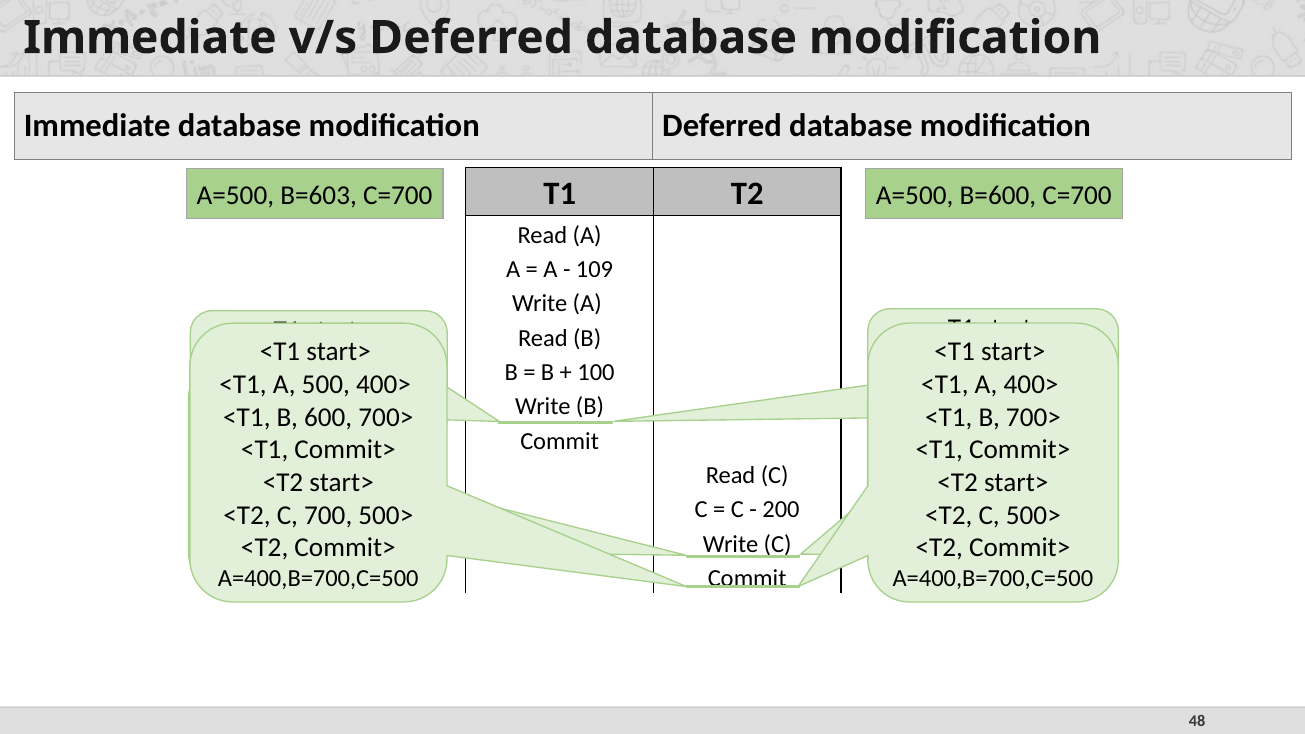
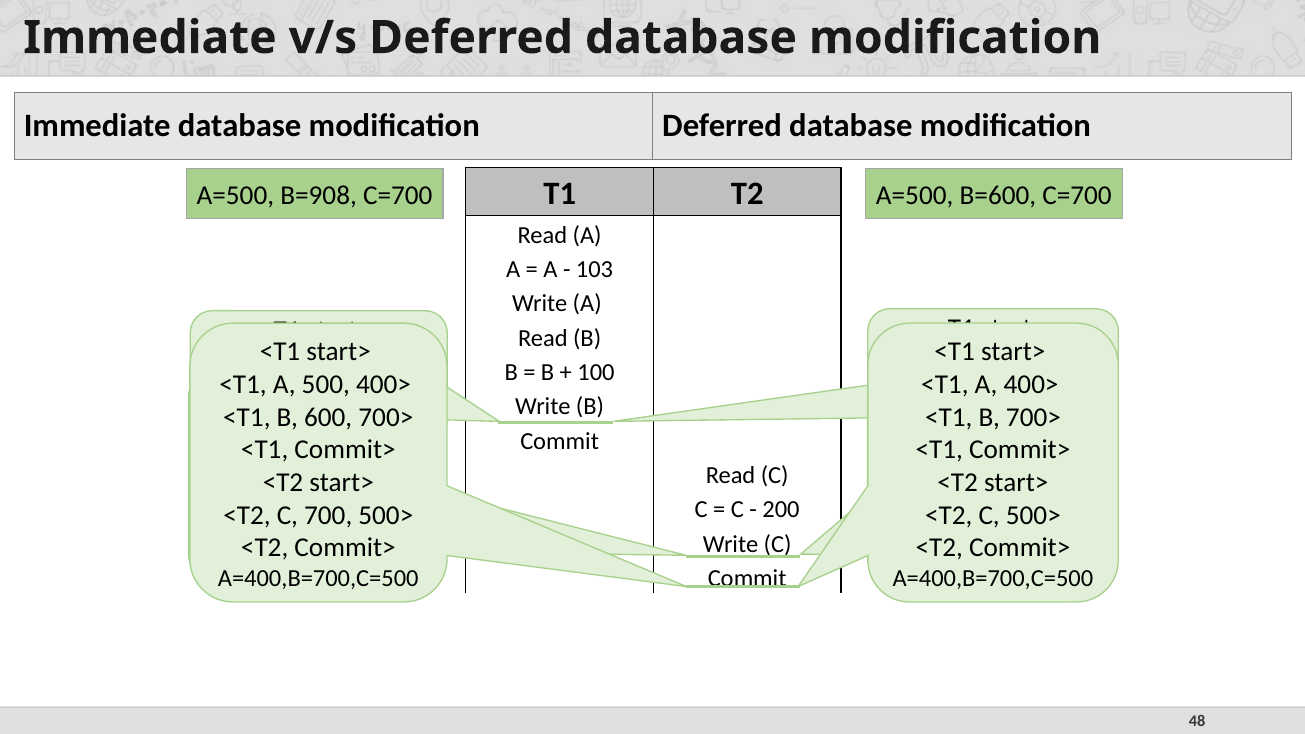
B=603: B=603 -> B=908
109: 109 -> 103
